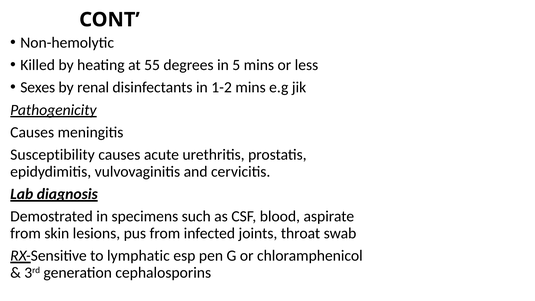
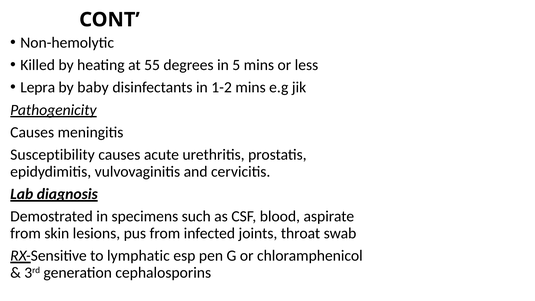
Sexes: Sexes -> Lepra
renal: renal -> baby
